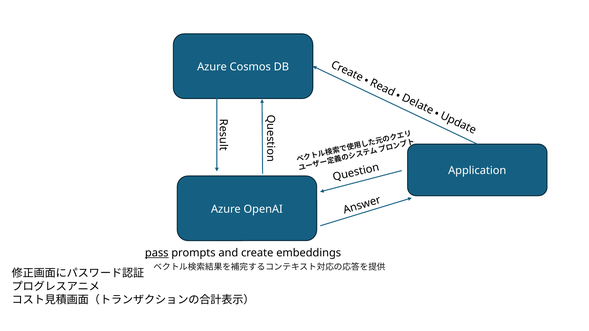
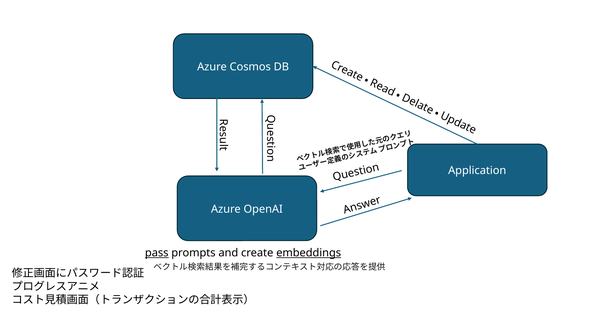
embeddings underline: none -> present
